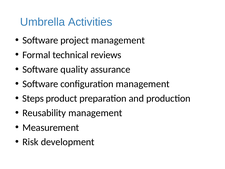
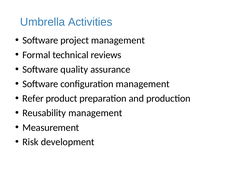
Steps: Steps -> Refer
